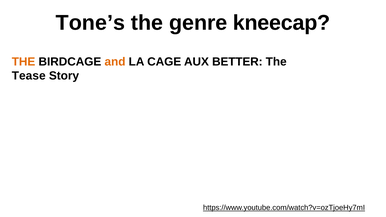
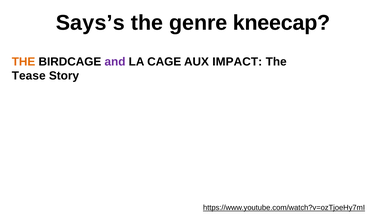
Tone’s: Tone’s -> Says’s
and colour: orange -> purple
BETTER: BETTER -> IMPACT
